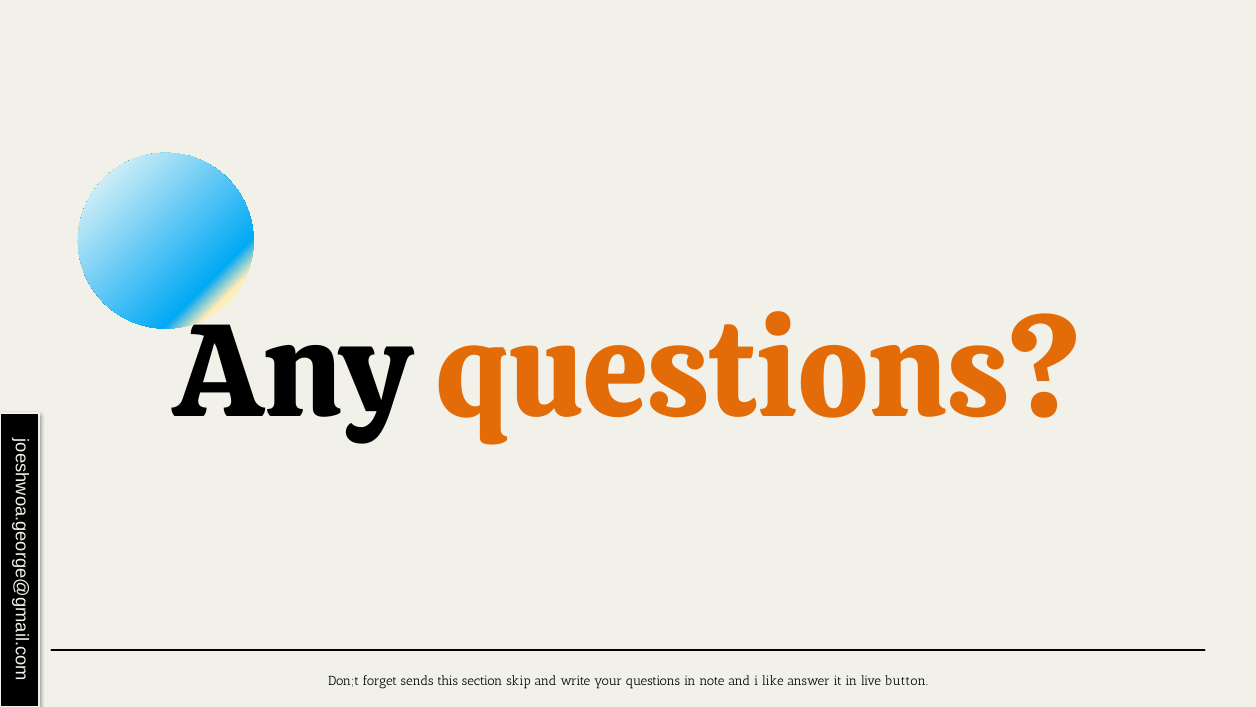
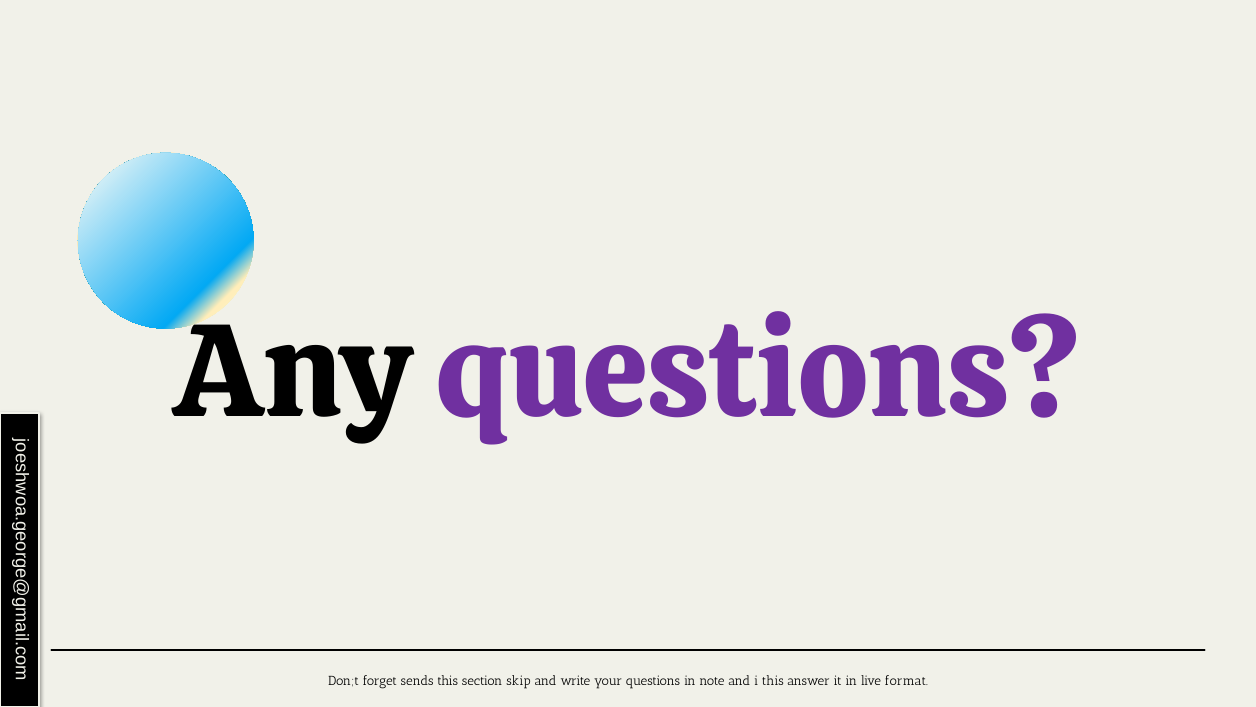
questions at (757, 373) colour: orange -> purple
i like: like -> this
button: button -> format
